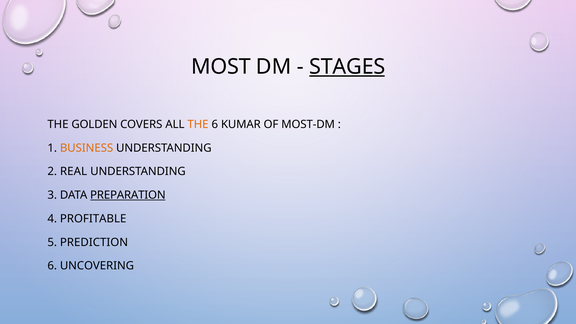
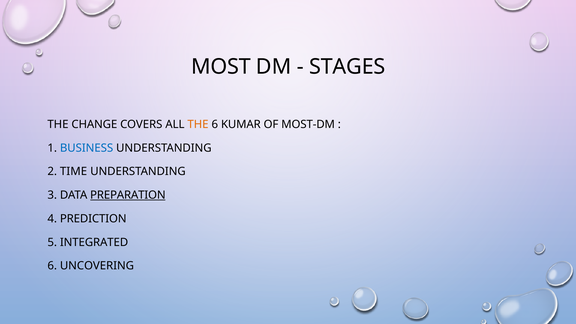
STAGES underline: present -> none
GOLDEN: GOLDEN -> CHANGE
BUSINESS colour: orange -> blue
REAL: REAL -> TIME
PROFITABLE: PROFITABLE -> PREDICTION
PREDICTION: PREDICTION -> INTEGRATED
